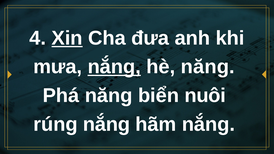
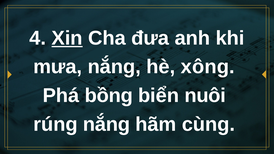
nắng at (114, 67) underline: present -> none
hè năng: năng -> xông
Phá năng: năng -> bồng
hãm nắng: nắng -> cùng
